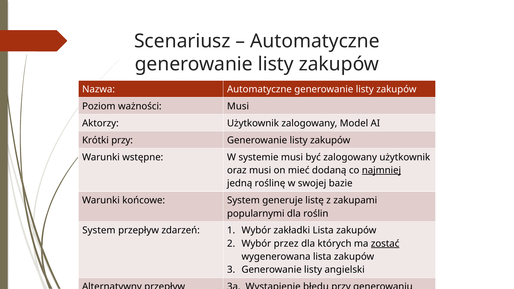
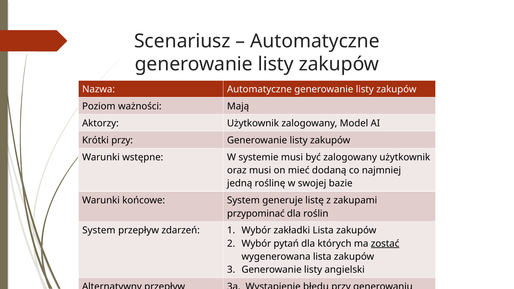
ważności Musi: Musi -> Mają
najmniej underline: present -> none
popularnymi: popularnymi -> przypominać
przez: przez -> pytań
